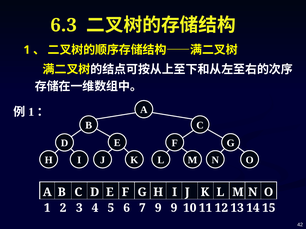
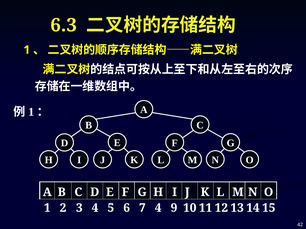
7 9: 9 -> 4
